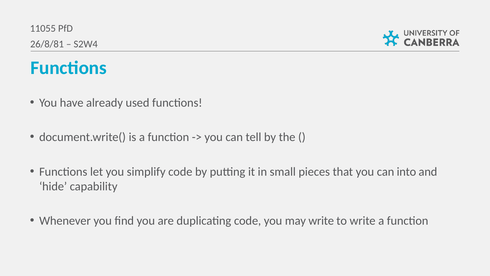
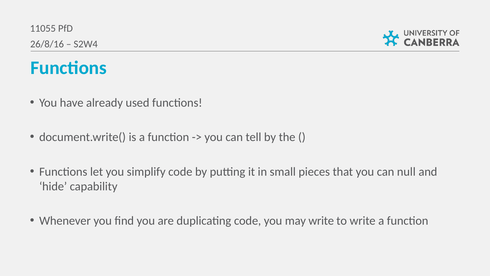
26/8/81: 26/8/81 -> 26/8/16
into: into -> null
